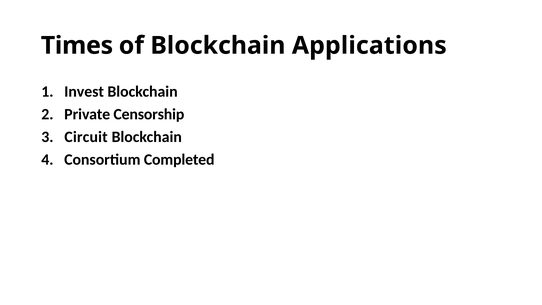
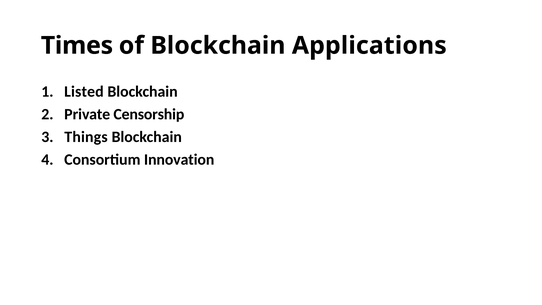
Invest: Invest -> Listed
Circuit: Circuit -> Things
Completed: Completed -> Innovation
